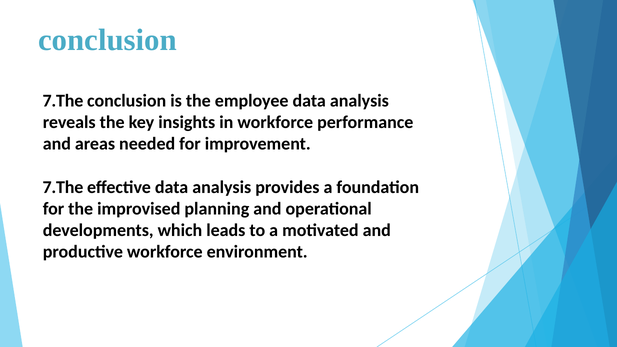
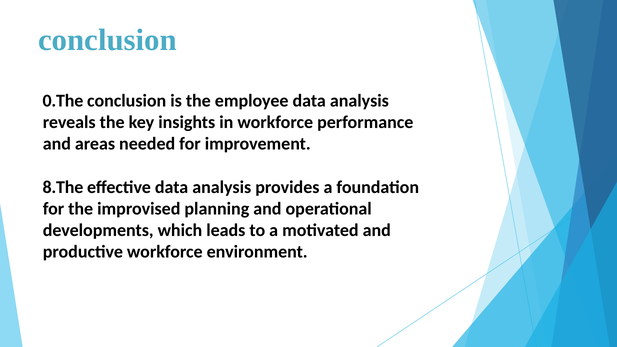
7.The at (63, 101): 7.The -> 0.The
7.The at (63, 187): 7.The -> 8.The
